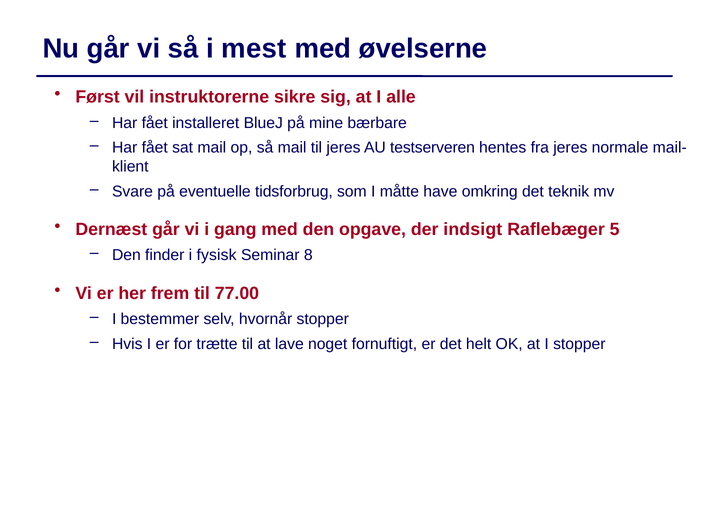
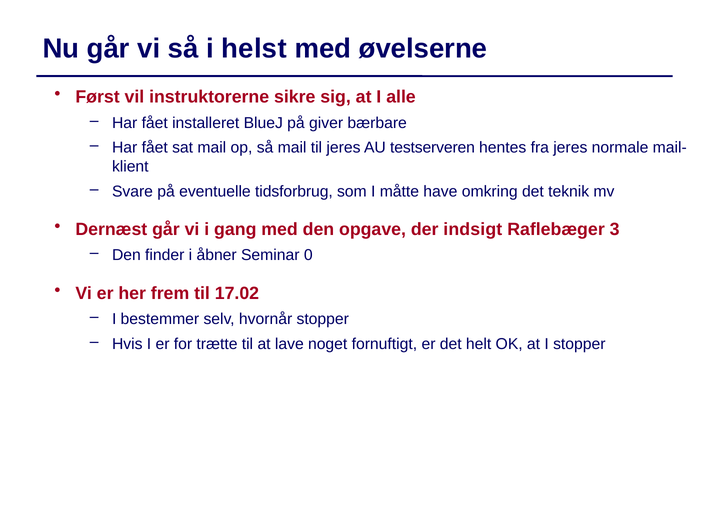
mest: mest -> helst
mine: mine -> giver
5: 5 -> 3
fysisk: fysisk -> åbner
8: 8 -> 0
77.00: 77.00 -> 17.02
